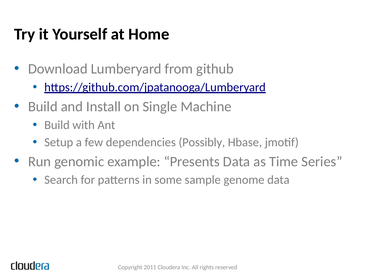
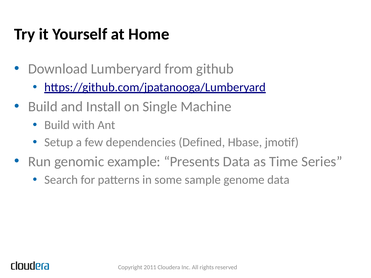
Possibly: Possibly -> Defined
